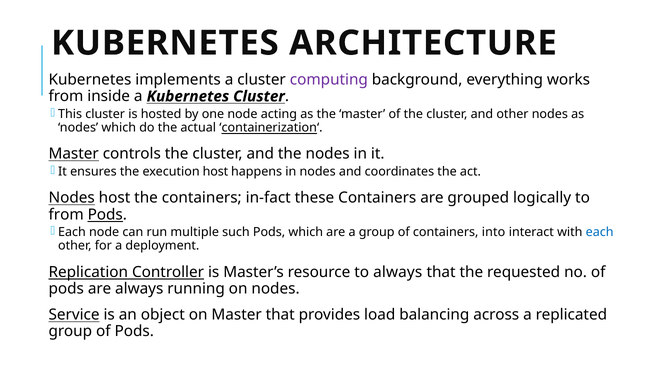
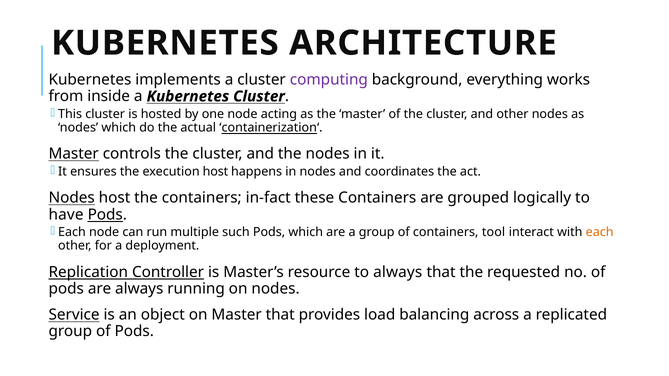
from at (66, 215): from -> have
into: into -> tool
each at (600, 232) colour: blue -> orange
